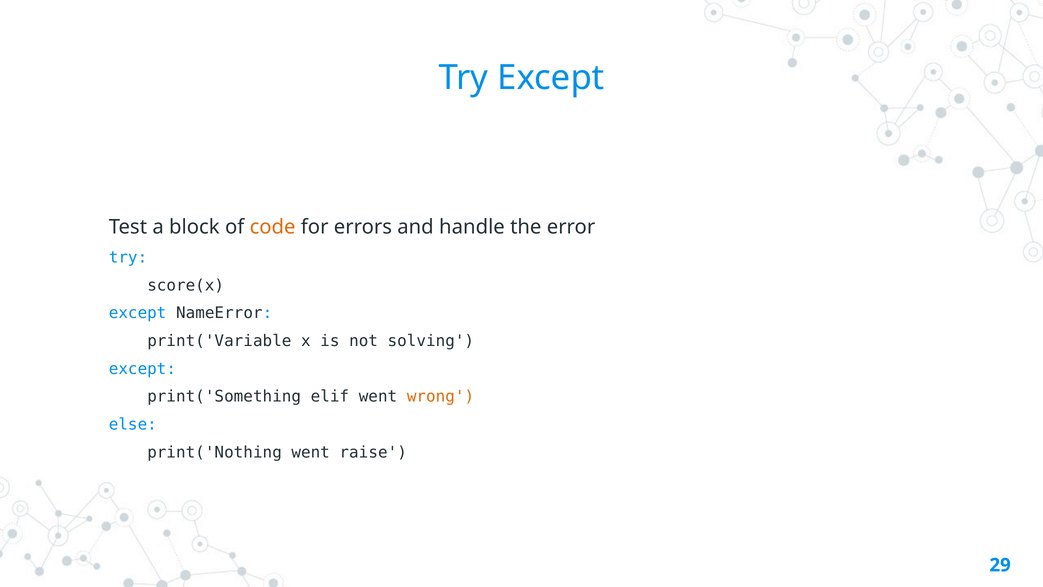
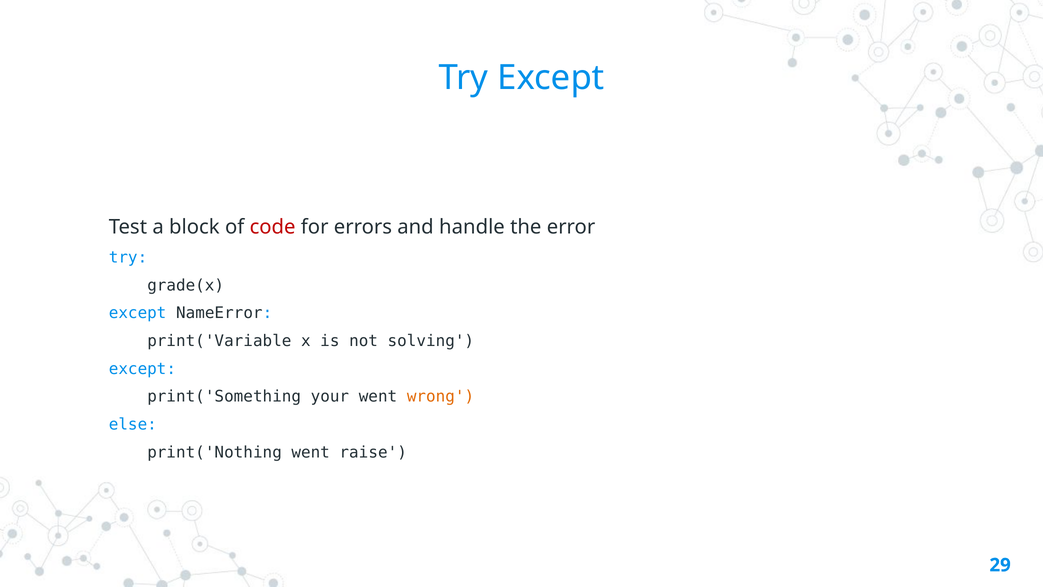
code colour: orange -> red
score(x: score(x -> grade(x
elif: elif -> your
